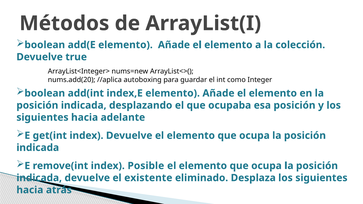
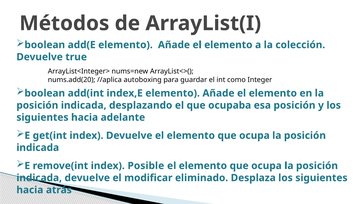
existente: existente -> modificar
